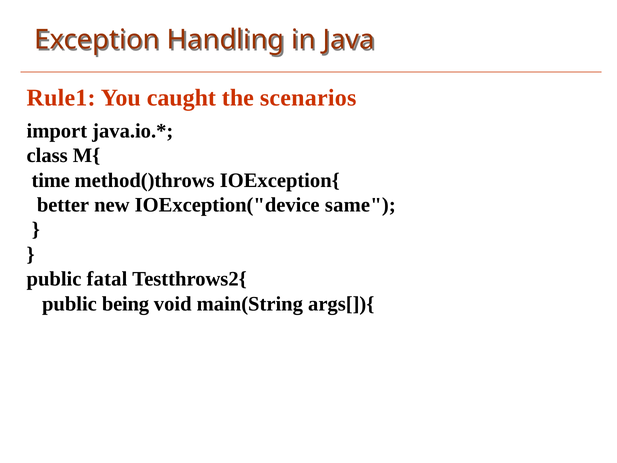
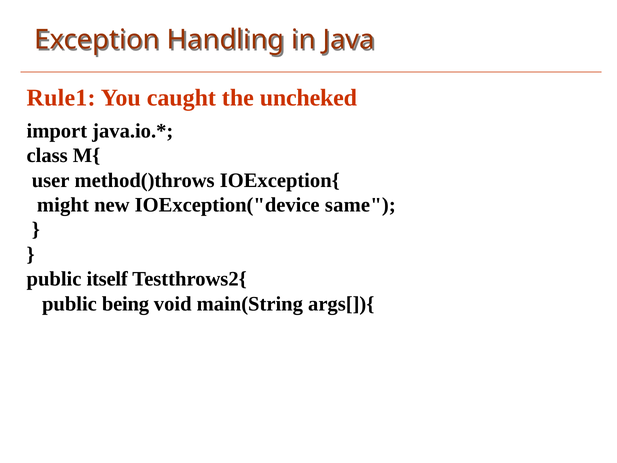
scenarios: scenarios -> uncheked
time: time -> user
better: better -> might
fatal: fatal -> itself
